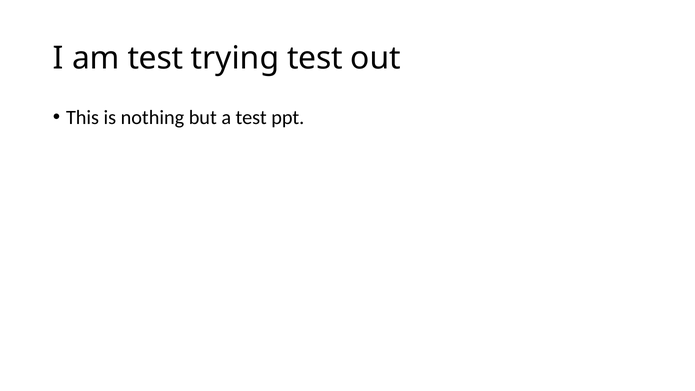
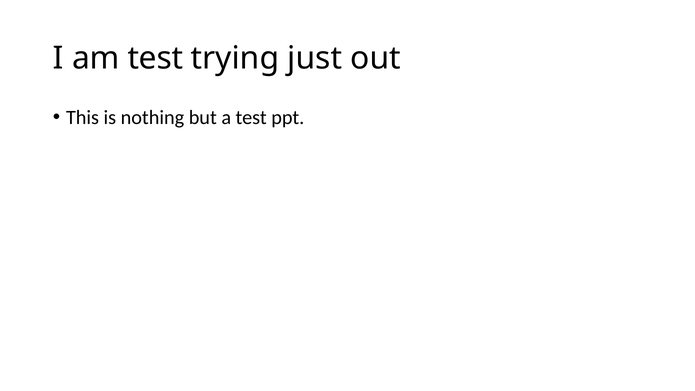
trying test: test -> just
